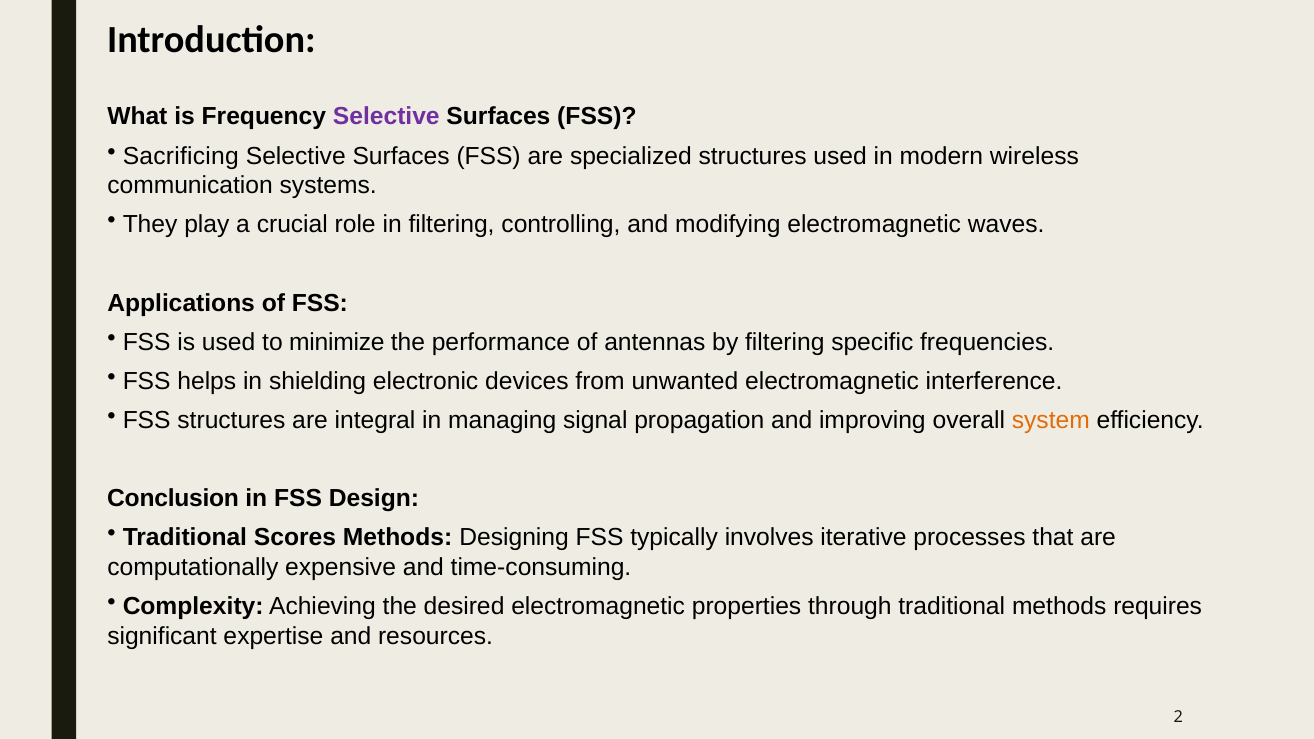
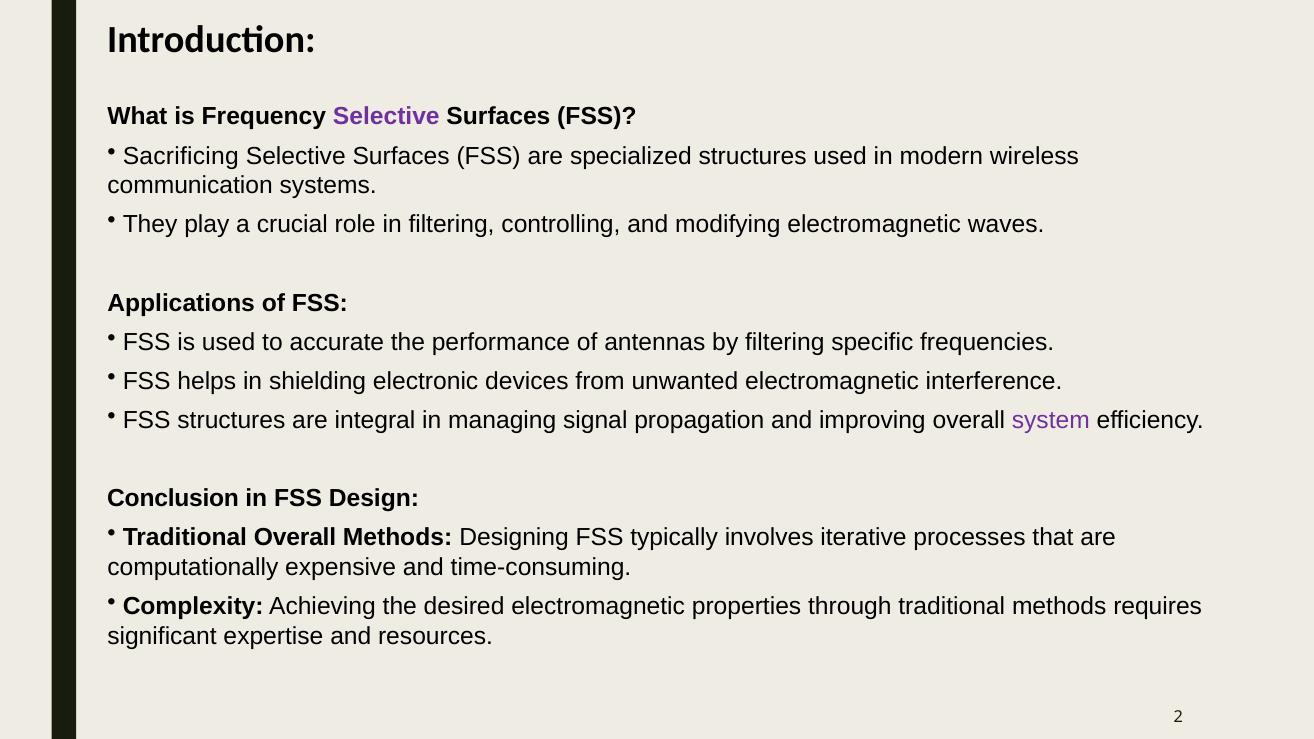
minimize: minimize -> accurate
system colour: orange -> purple
Traditional Scores: Scores -> Overall
